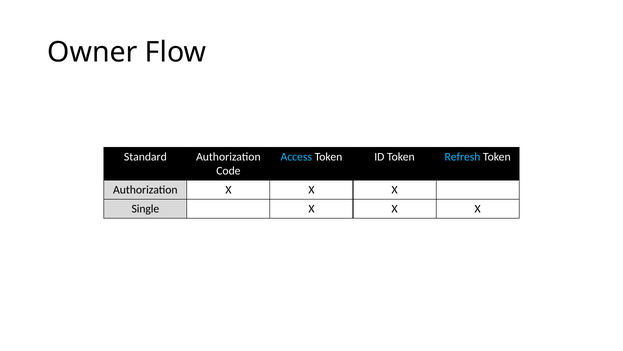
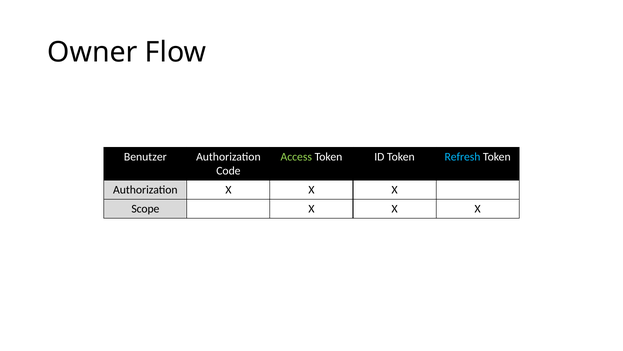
Standard: Standard -> Benutzer
Access colour: light blue -> light green
Single: Single -> Scope
